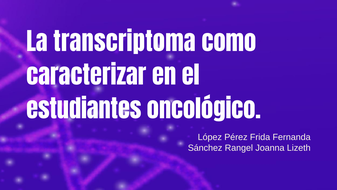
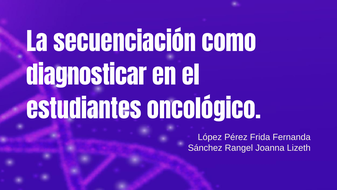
transcriptoma: transcriptoma -> secuenciación
caracterizar: caracterizar -> diagnosticar
